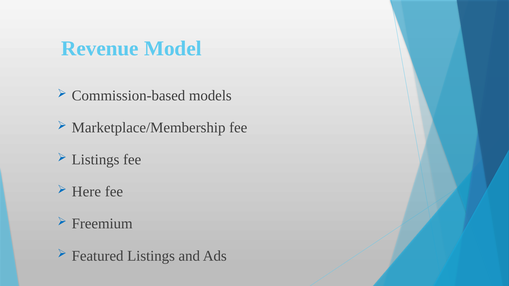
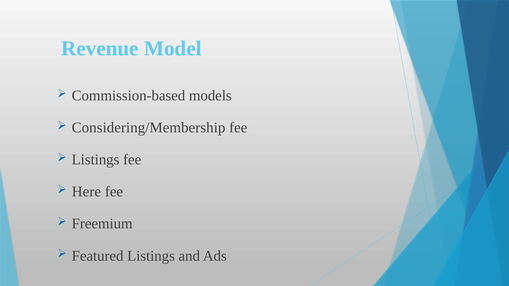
Marketplace/Membership: Marketplace/Membership -> Considering/Membership
